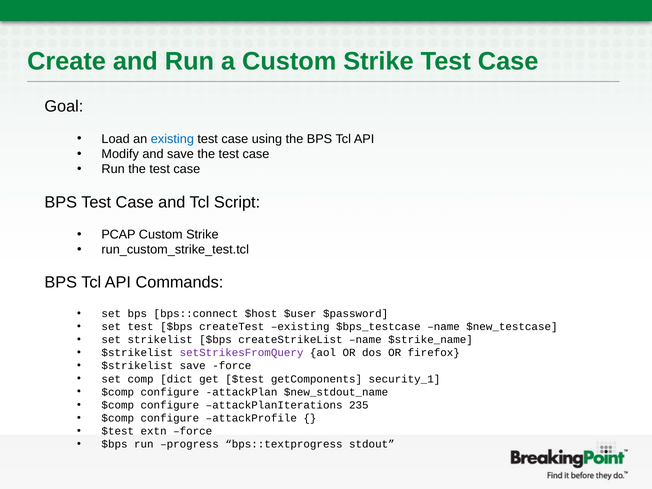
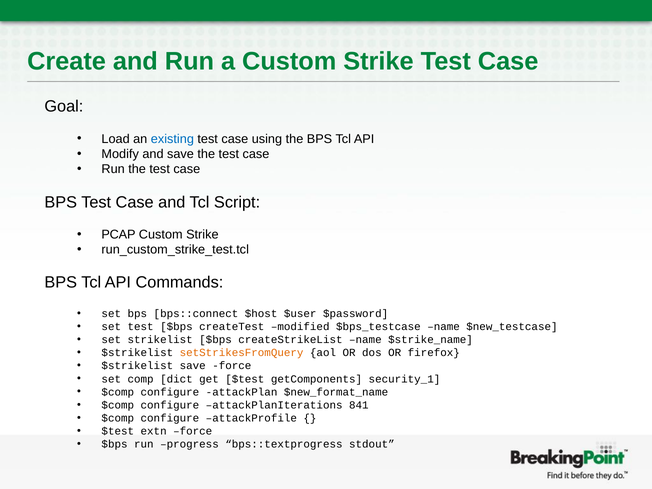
createTest existing: existing -> modified
setStrikesFromQuery colour: purple -> orange
$new_stdout_name: $new_stdout_name -> $new_format_name
235: 235 -> 841
